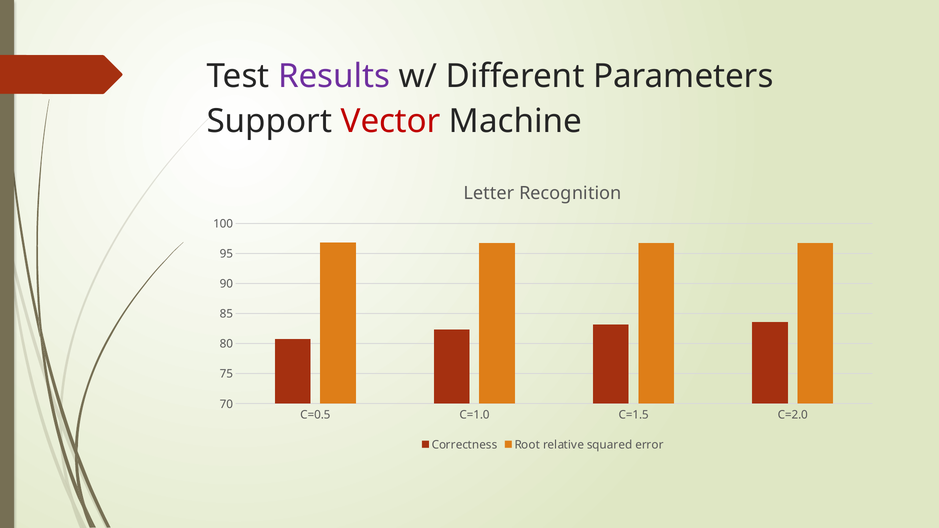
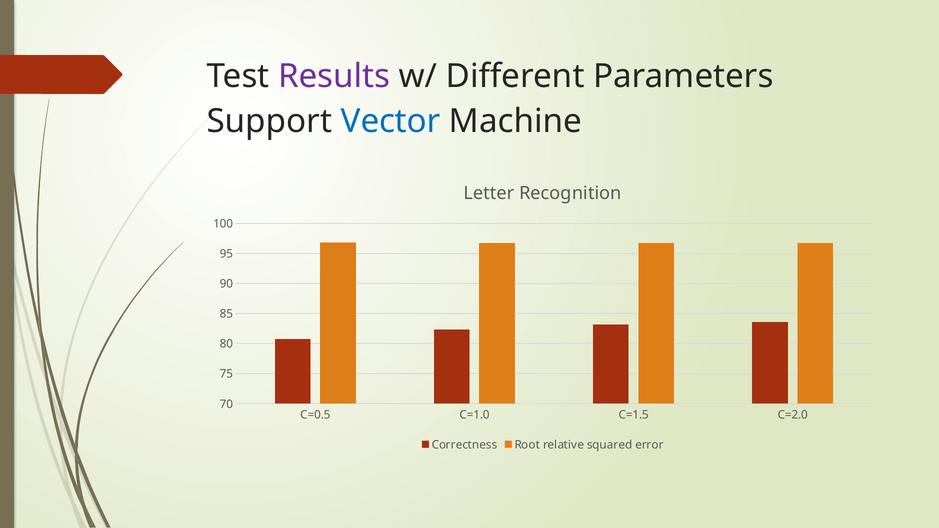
Vector colour: red -> blue
